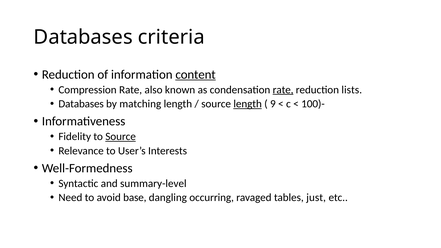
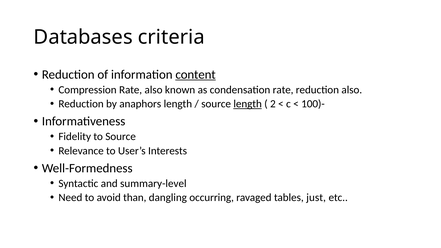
rate at (283, 90) underline: present -> none
reduction lists: lists -> also
Databases at (81, 104): Databases -> Reduction
matching: matching -> anaphors
9: 9 -> 2
Source at (121, 137) underline: present -> none
base: base -> than
